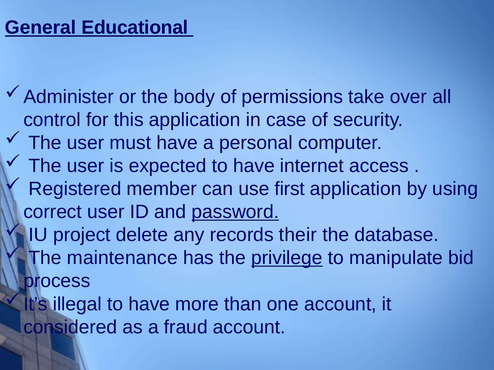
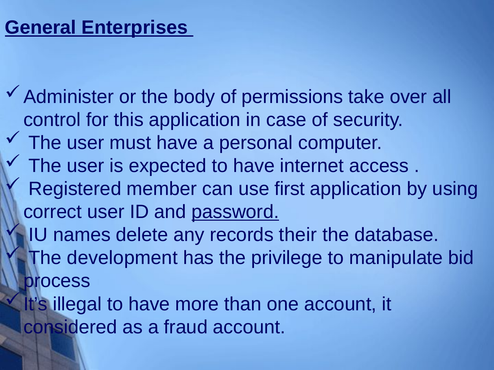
Educational: Educational -> Enterprises
project: project -> names
maintenance: maintenance -> development
privilege underline: present -> none
